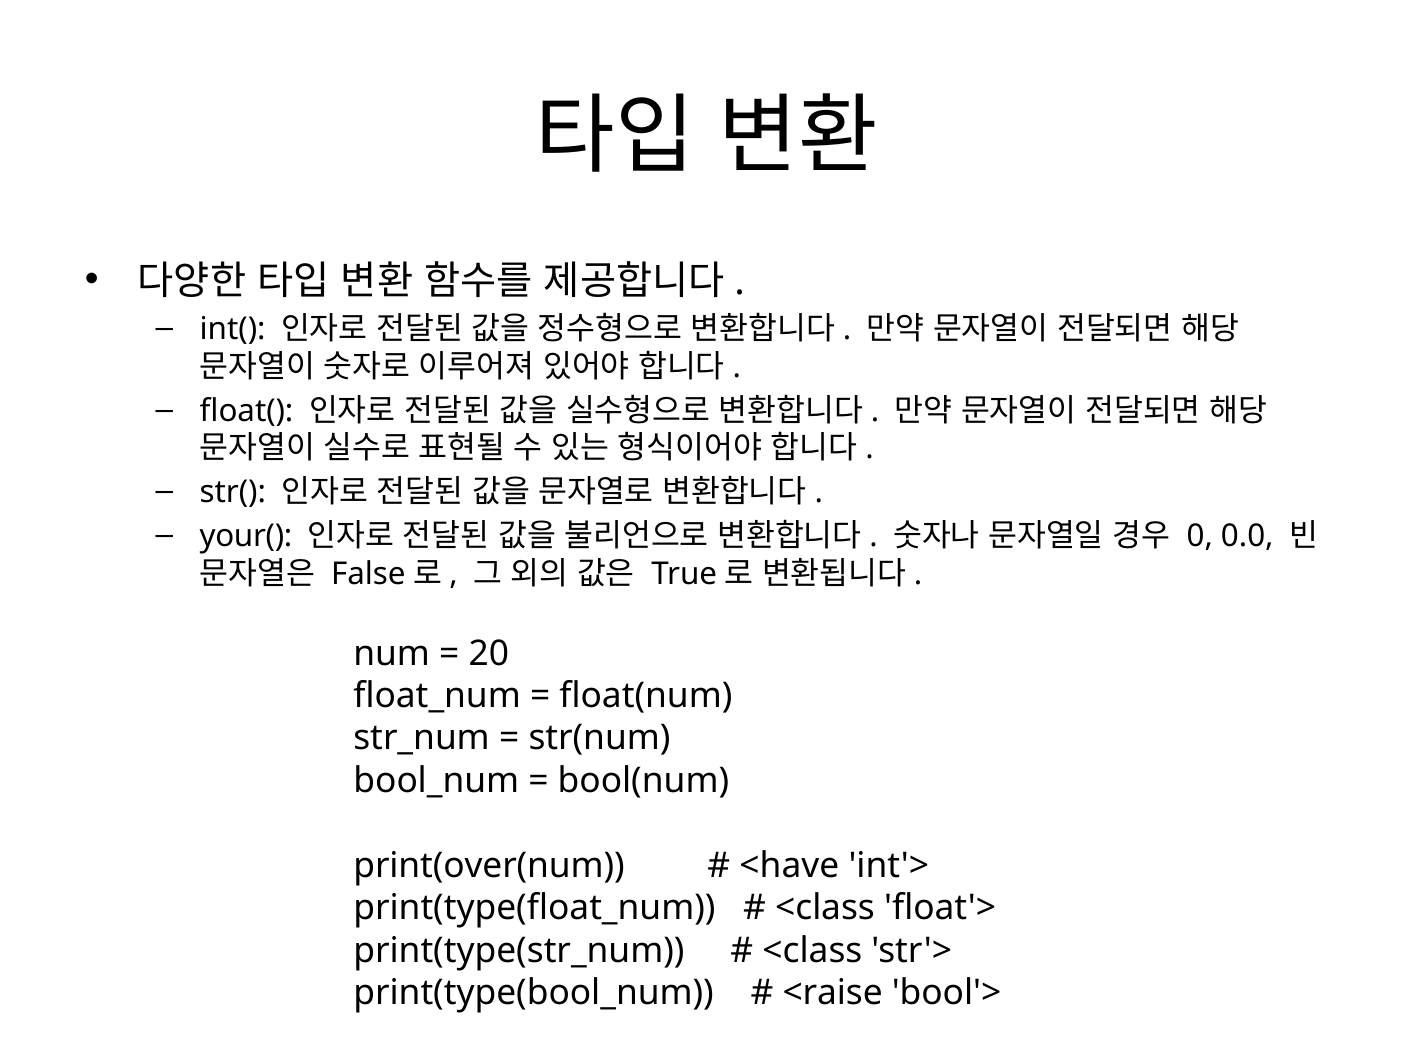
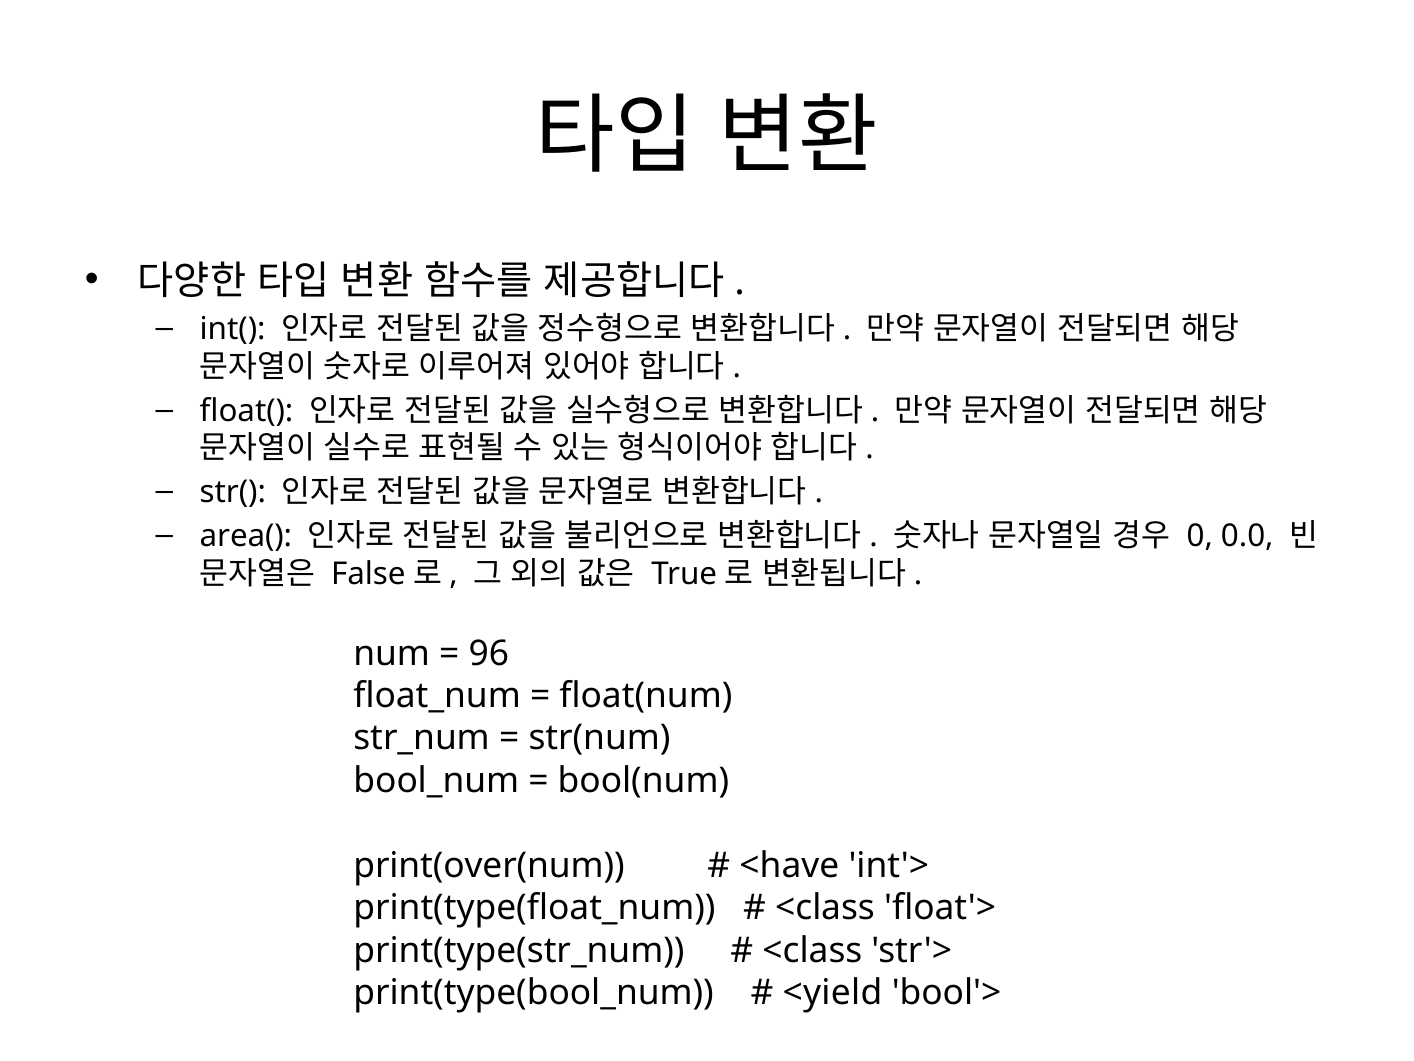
your(: your( -> area(
20: 20 -> 96
<raise: <raise -> <yield
